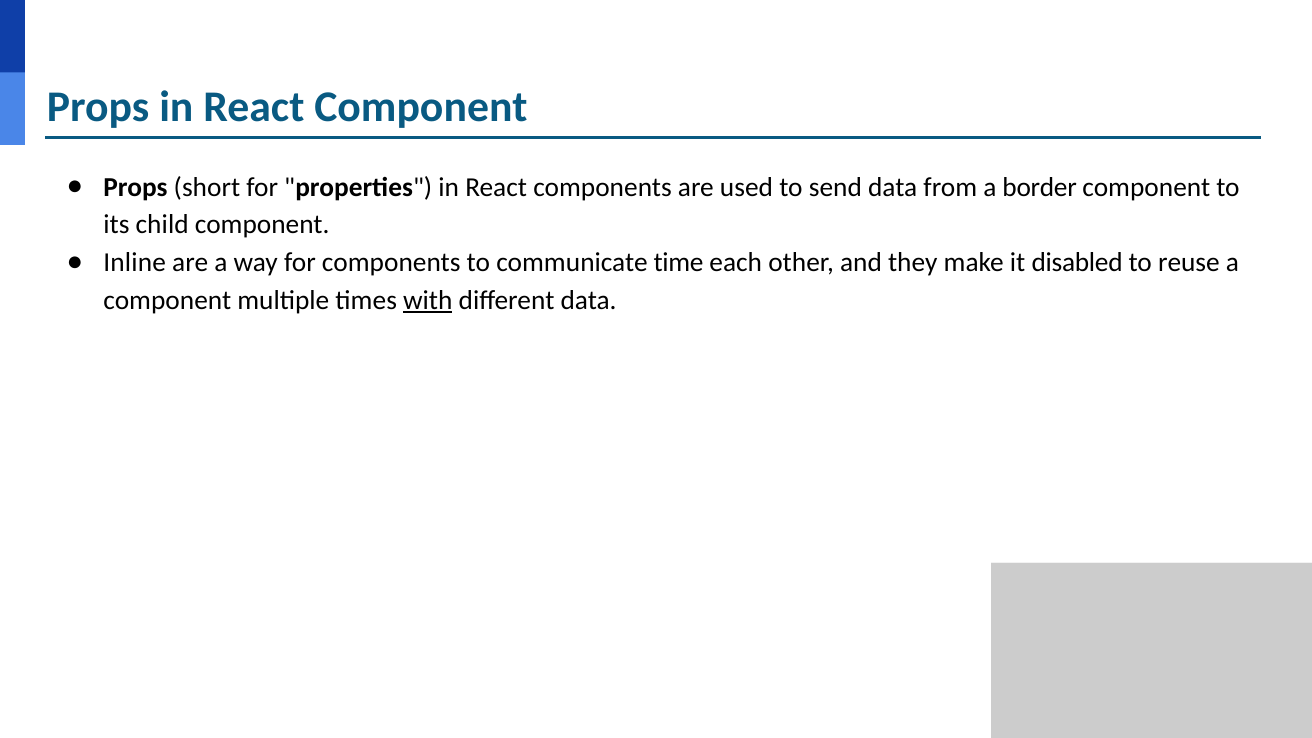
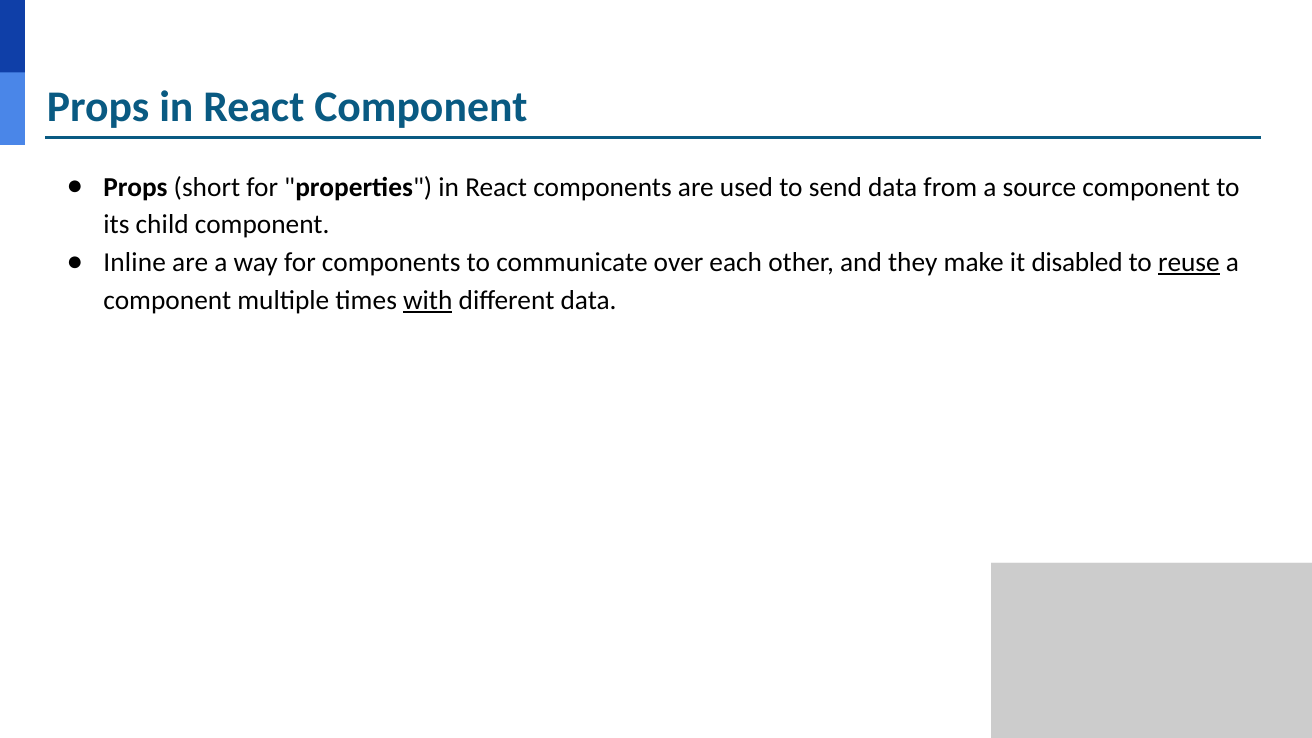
border: border -> source
time: time -> over
reuse underline: none -> present
